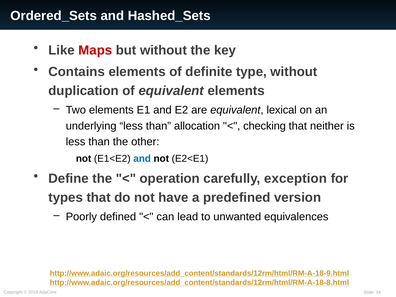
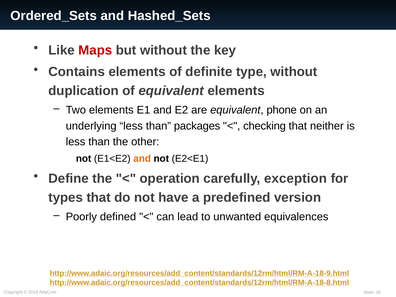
lexical: lexical -> phone
allocation: allocation -> packages
and at (142, 159) colour: blue -> orange
